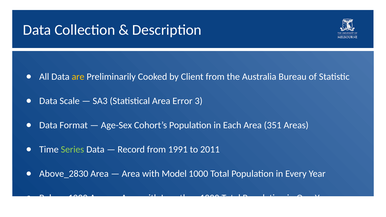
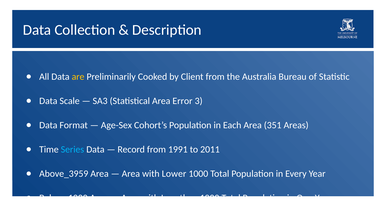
Series colour: light green -> light blue
Above_2830: Above_2830 -> Above_3959
Model: Model -> Lower
